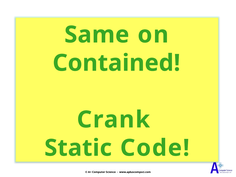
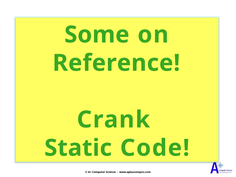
Same: Same -> Some
Contained: Contained -> Reference
